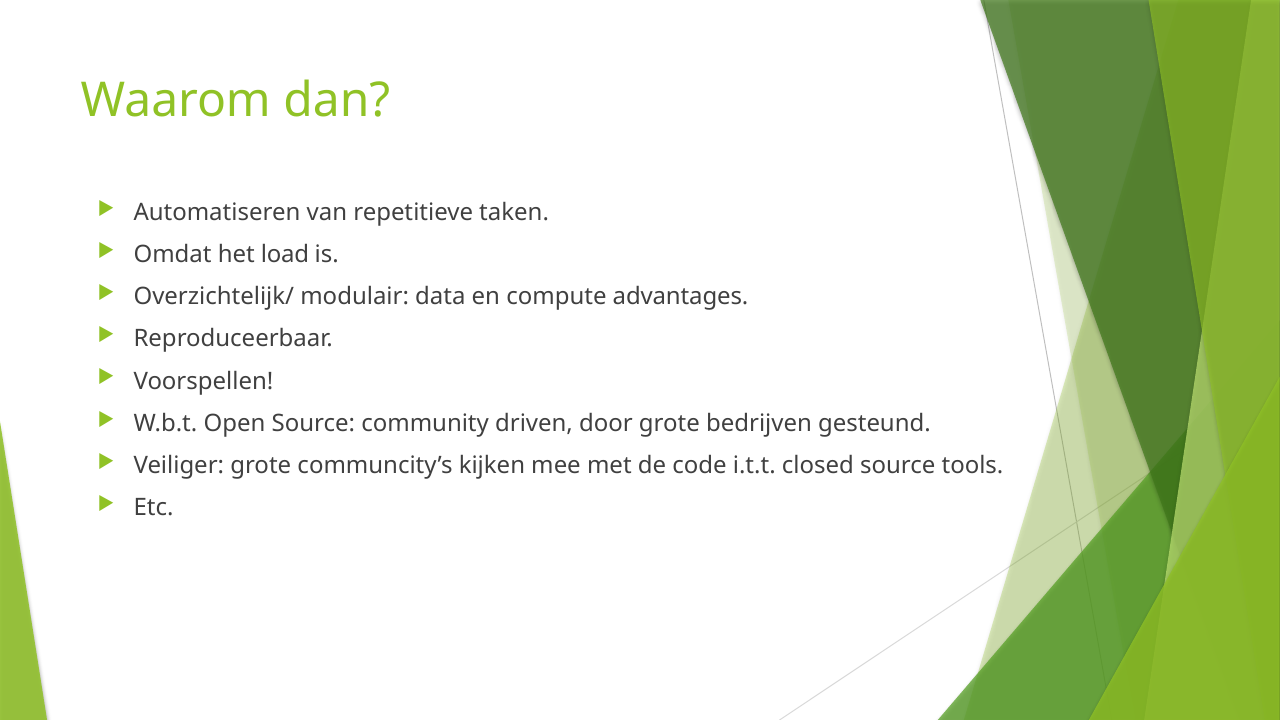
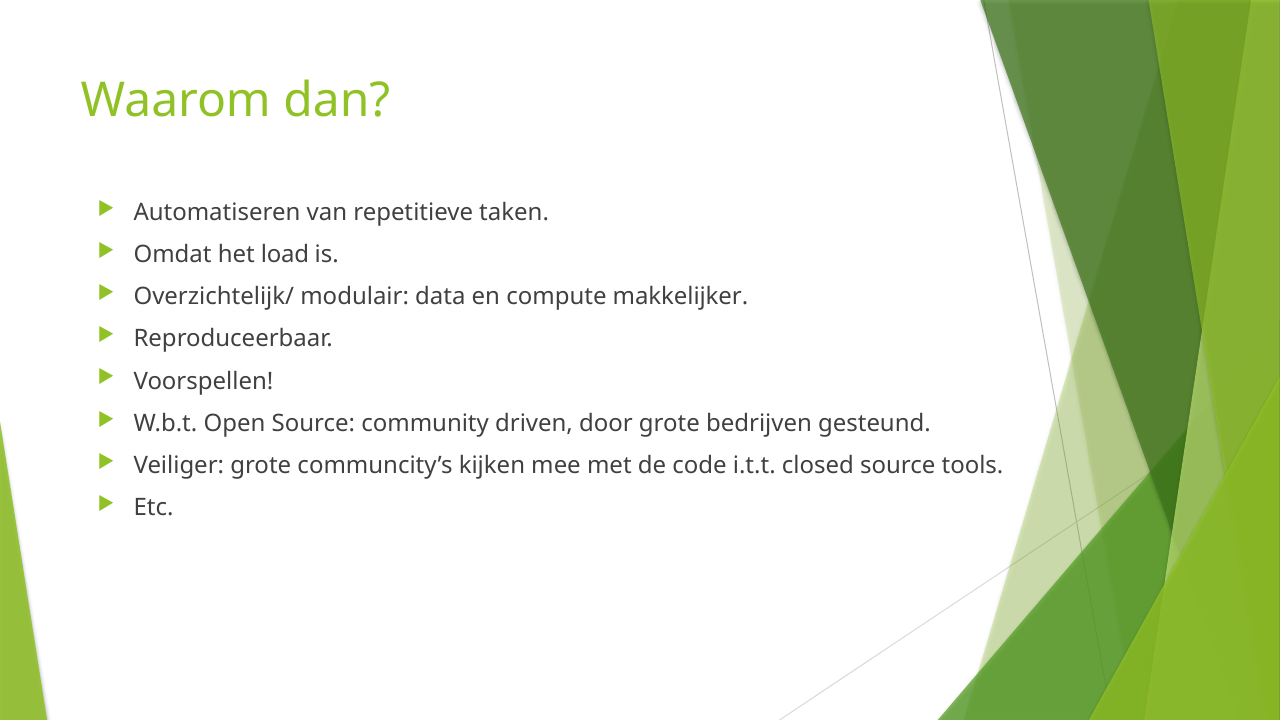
advantages: advantages -> makkelijker
